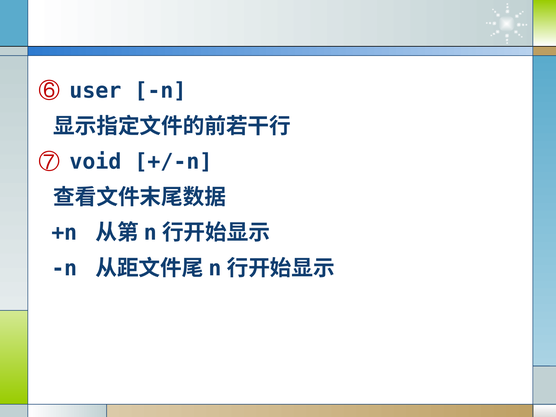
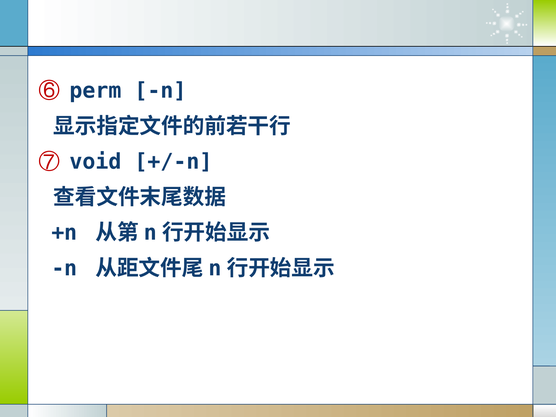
user: user -> perm
